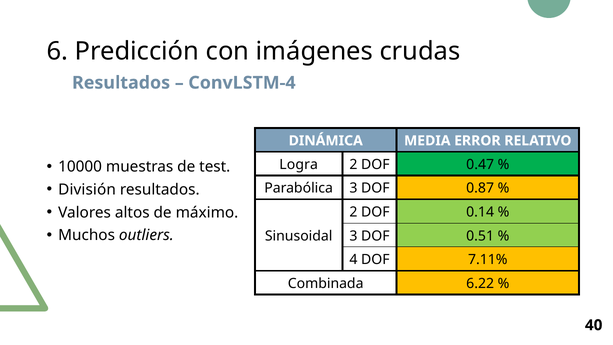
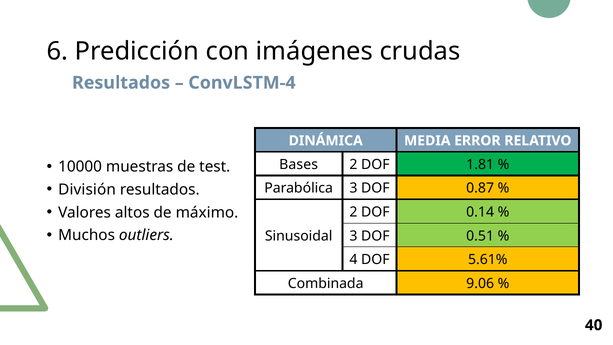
Logra: Logra -> Bases
0.47: 0.47 -> 1.81
7.11%: 7.11% -> 5.61%
6.22: 6.22 -> 9.06
